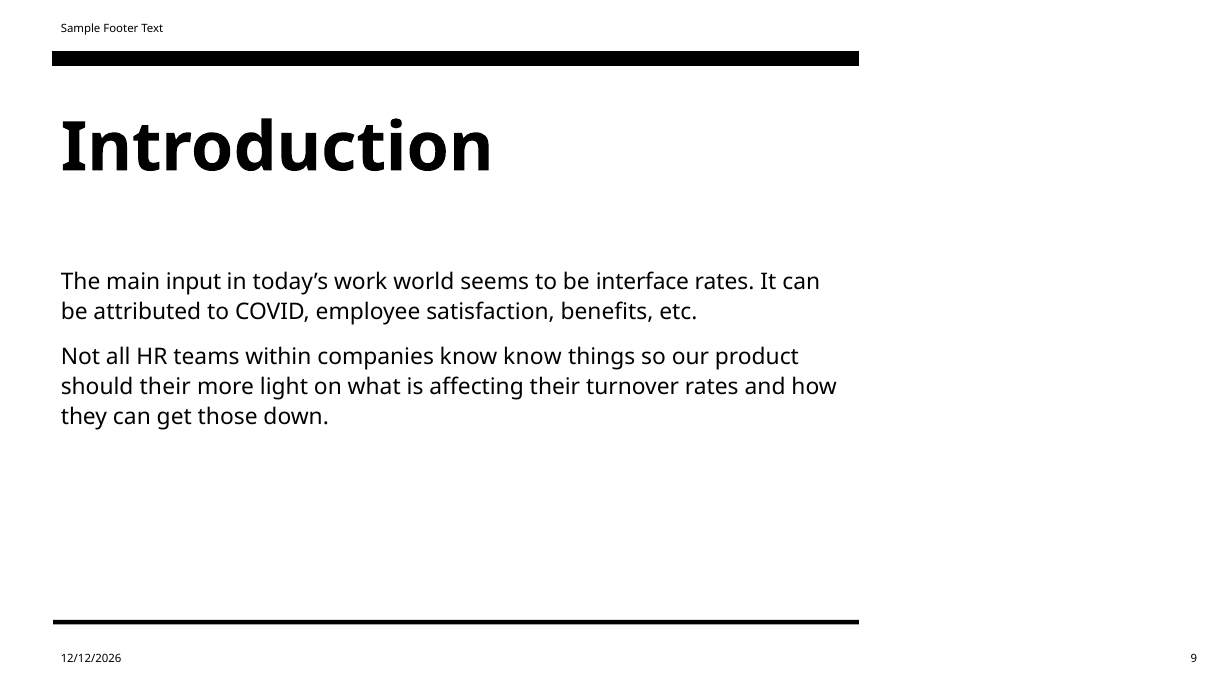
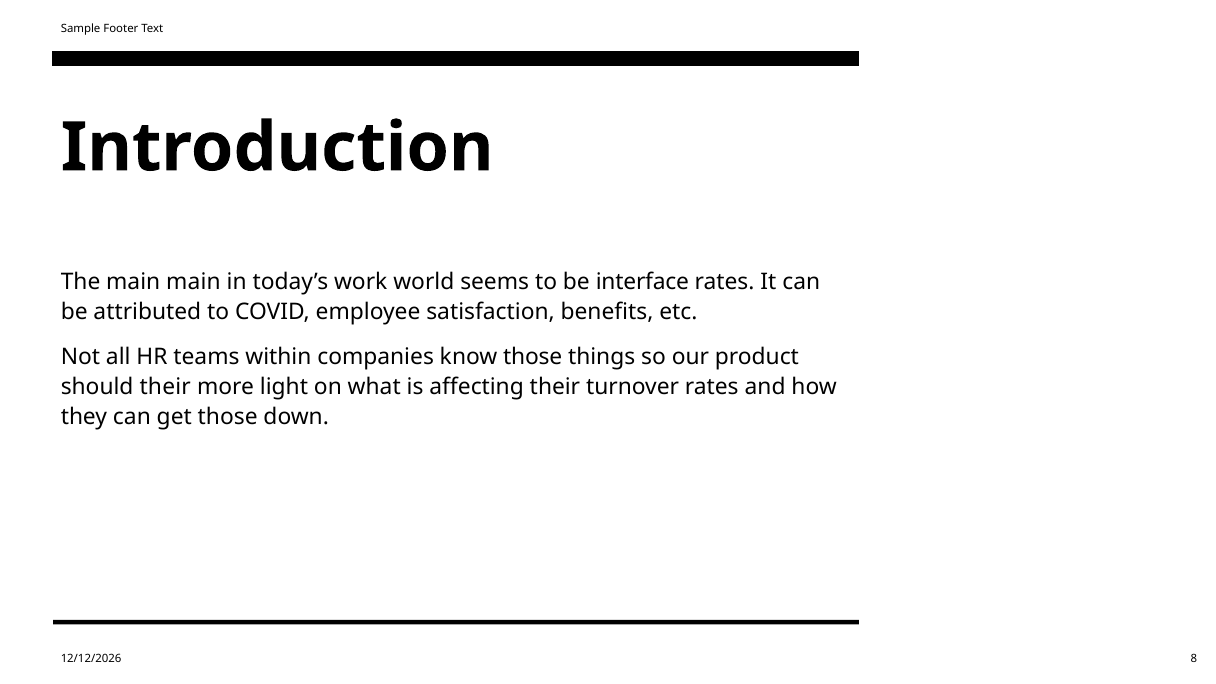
main input: input -> main
know know: know -> those
9: 9 -> 8
